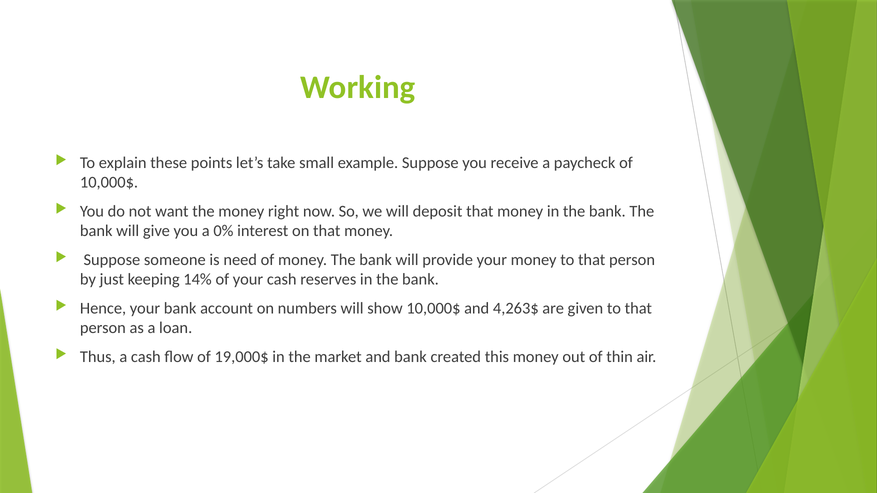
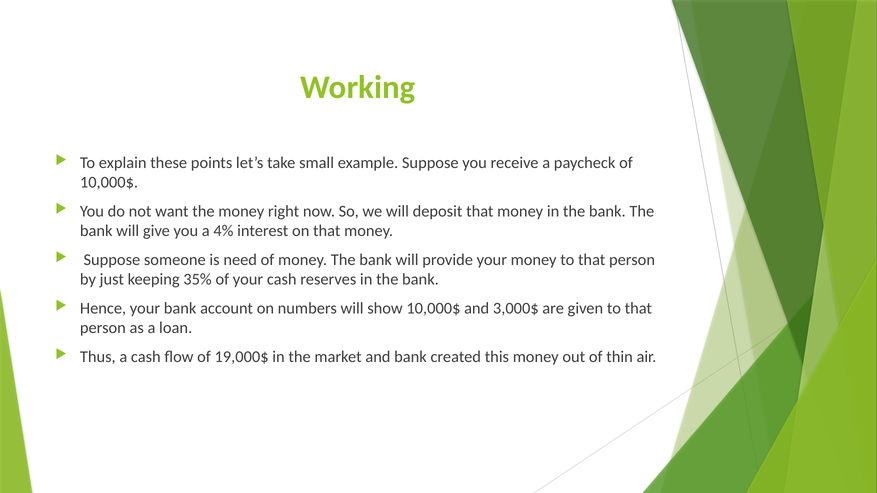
0%: 0% -> 4%
14%: 14% -> 35%
4,263$: 4,263$ -> 3,000$
